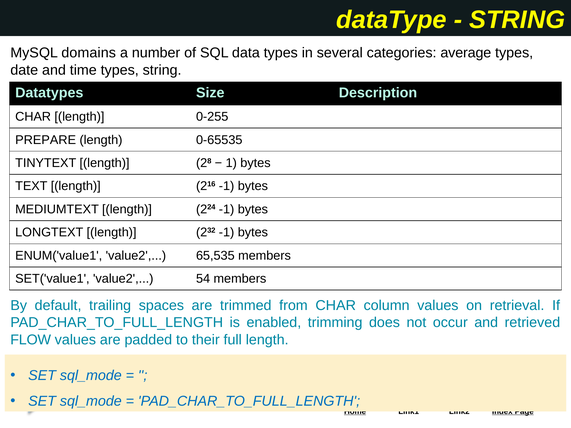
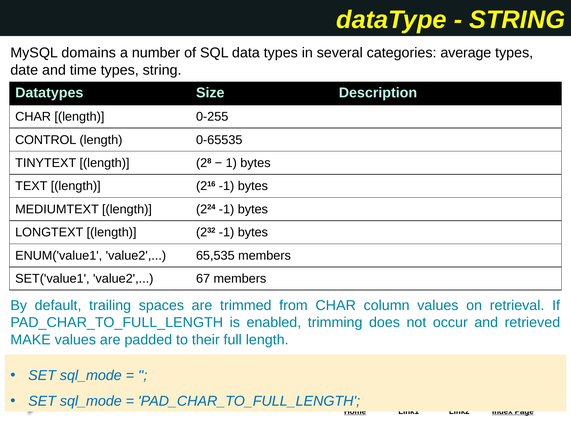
PREPARE: PREPARE -> CONTROL
54: 54 -> 67
FLOW: FLOW -> MAKE
